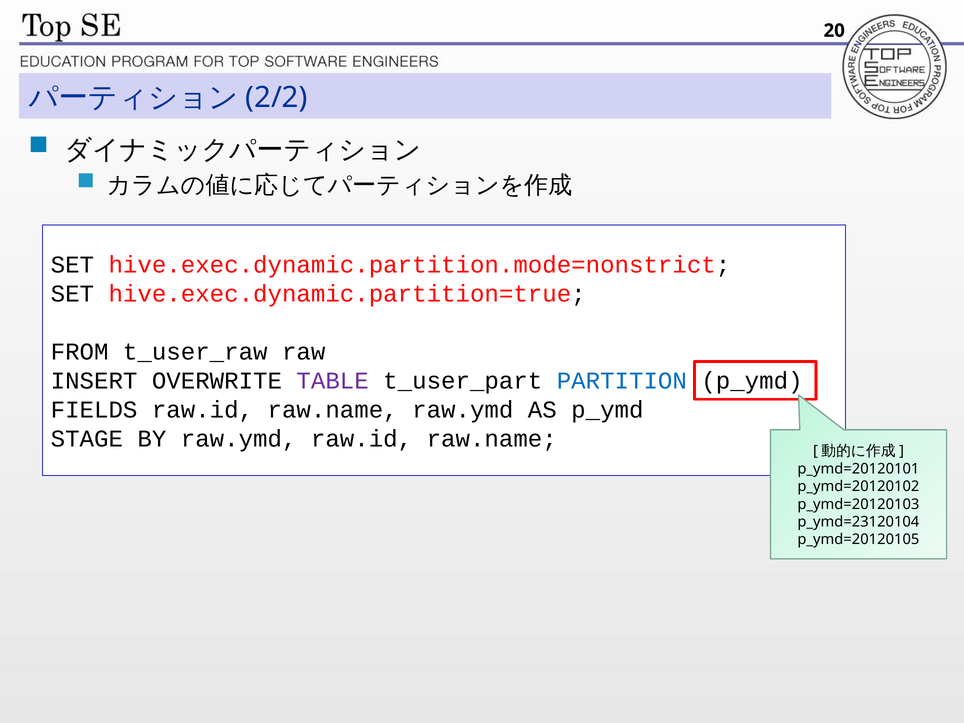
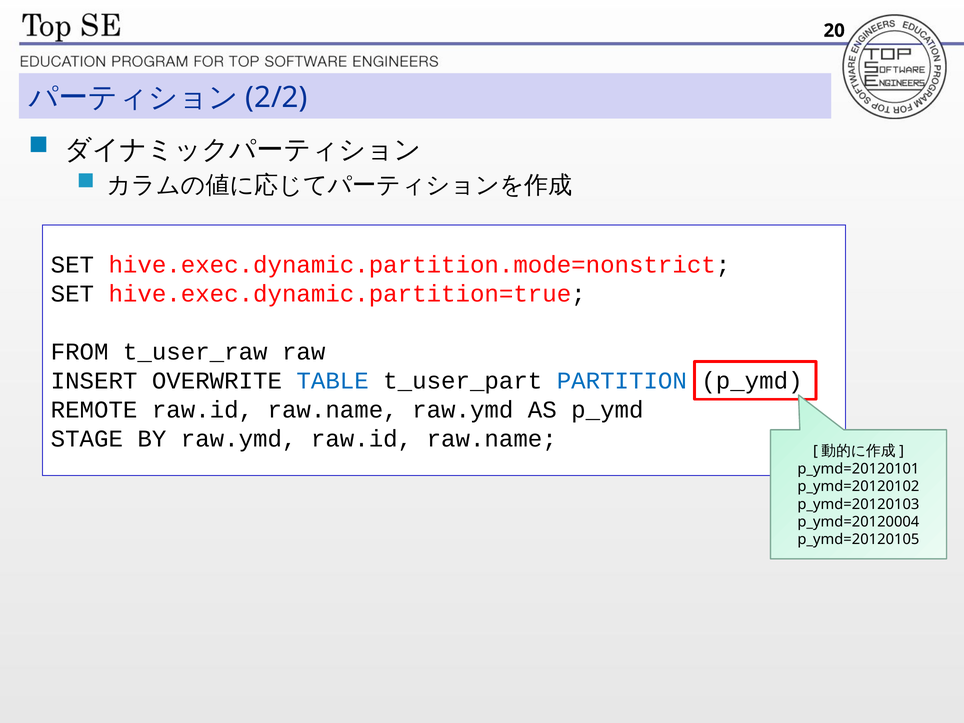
TABLE colour: purple -> blue
FIELDS: FIELDS -> REMOTE
p_ymd=23120104: p_ymd=23120104 -> p_ymd=20120004
